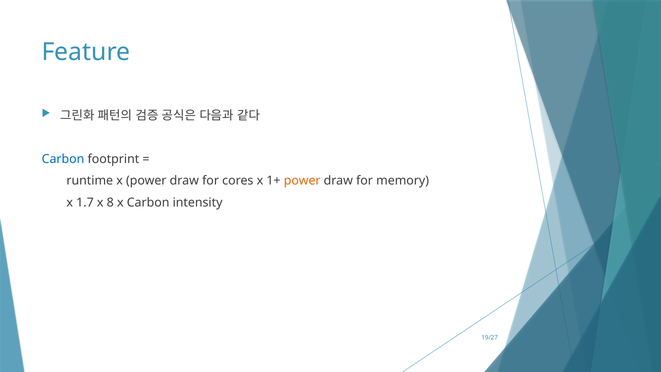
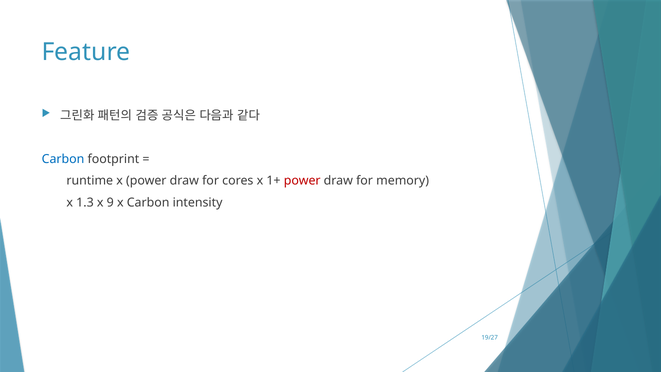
power at (302, 181) colour: orange -> red
1.7: 1.7 -> 1.3
8: 8 -> 9
